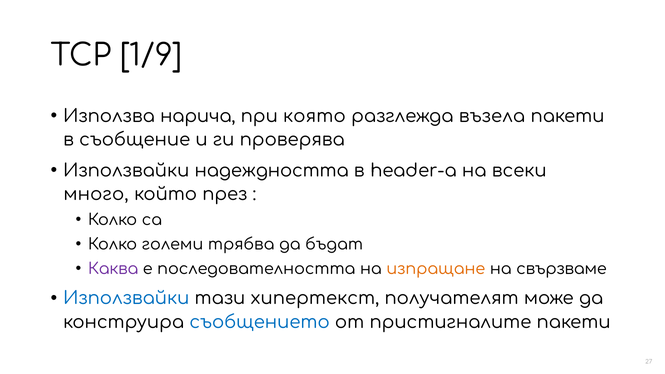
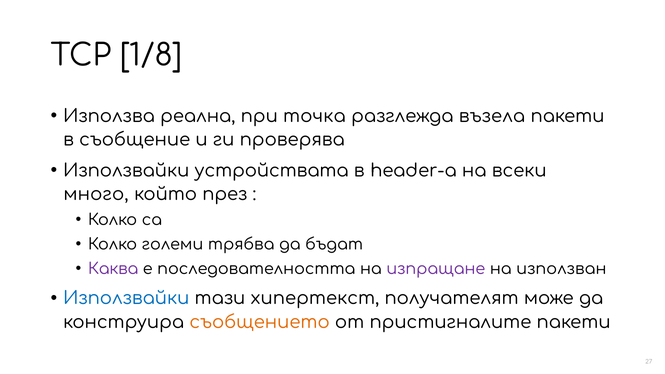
1/9: 1/9 -> 1/8
нарича: нарича -> реална
която: която -> точка
надеждността: надеждността -> устройствата
изпращане colour: orange -> purple
свързваме: свързваме -> използван
съобщението colour: blue -> orange
